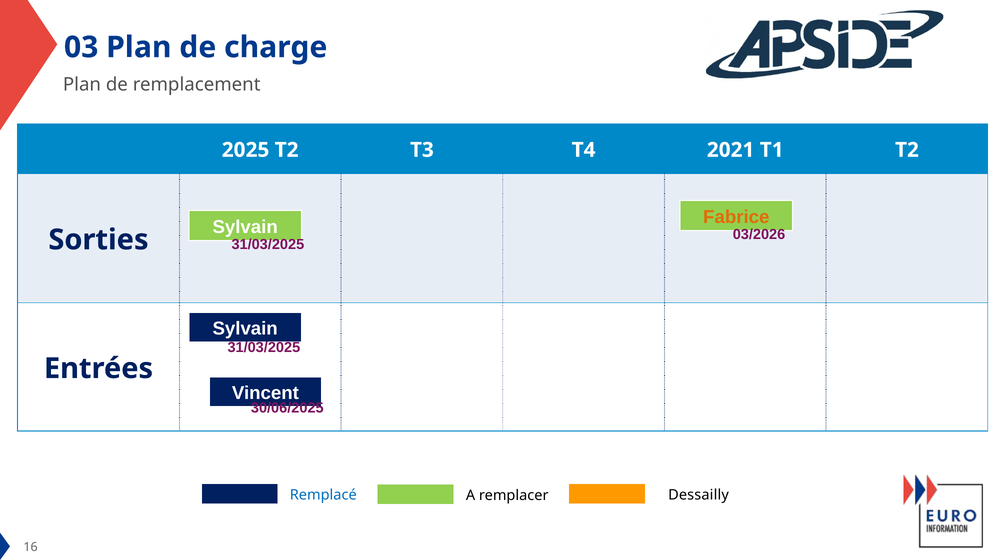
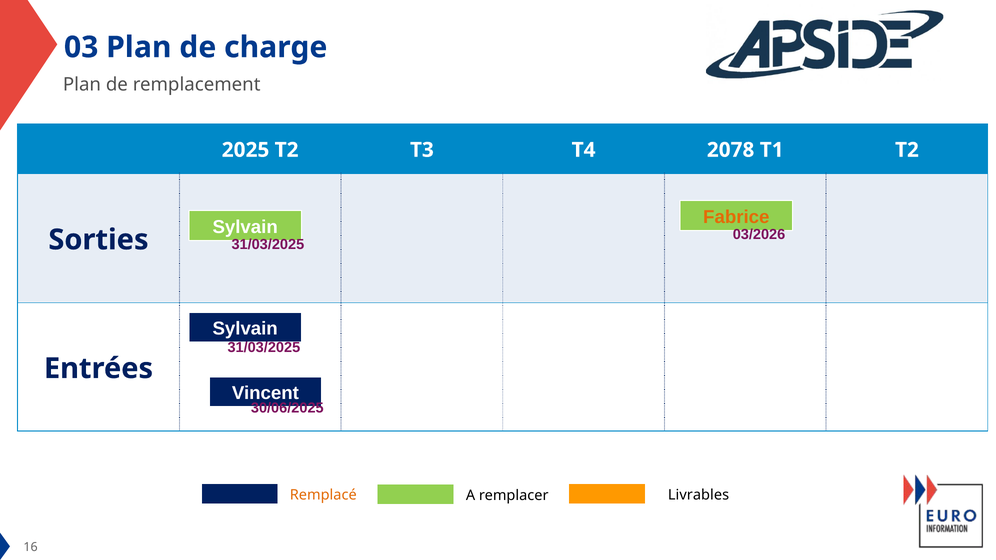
2021: 2021 -> 2078
Remplacé colour: blue -> orange
Dessailly: Dessailly -> Livrables
